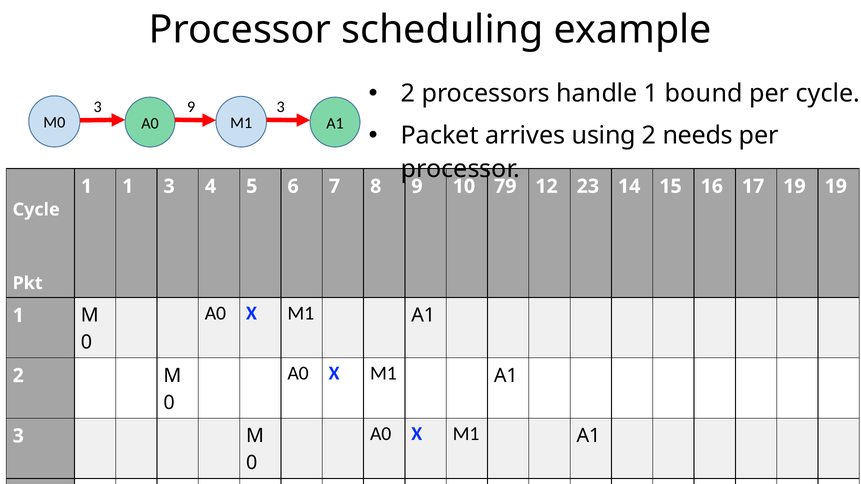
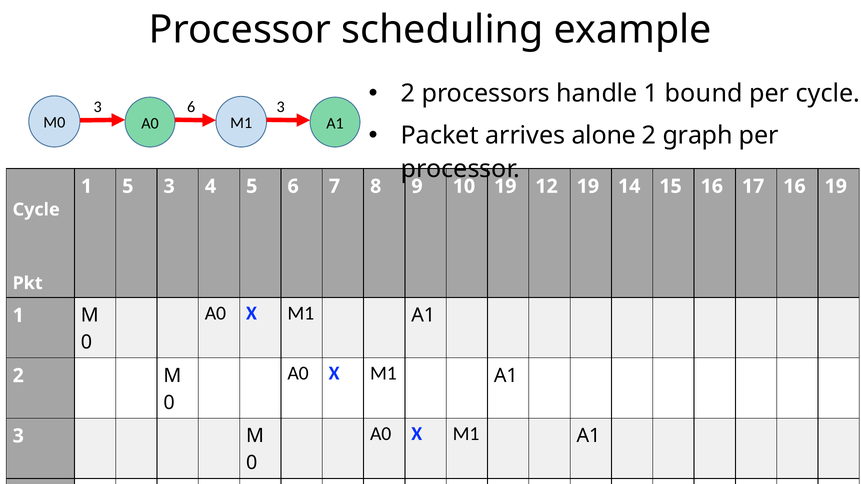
3 9: 9 -> 6
using: using -> alone
needs: needs -> graph
1 1: 1 -> 5
10 79: 79 -> 19
12 23: 23 -> 19
17 19: 19 -> 16
